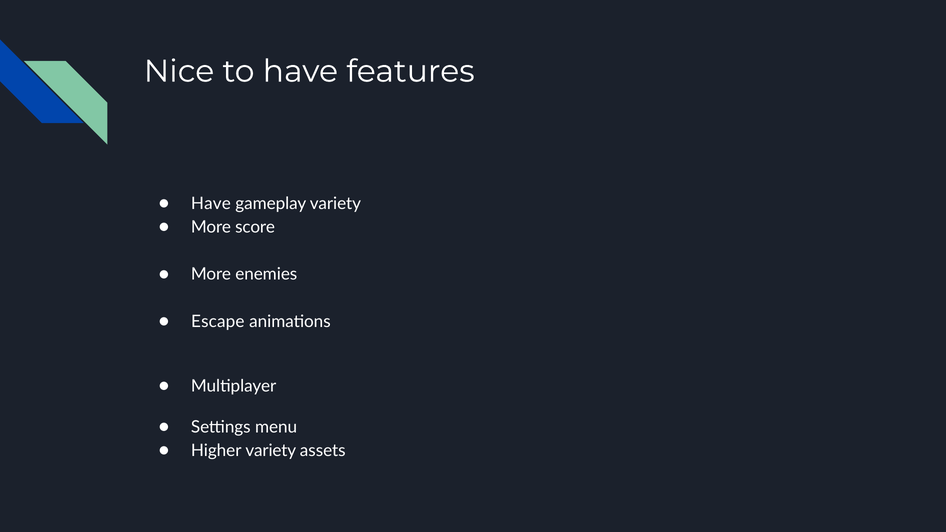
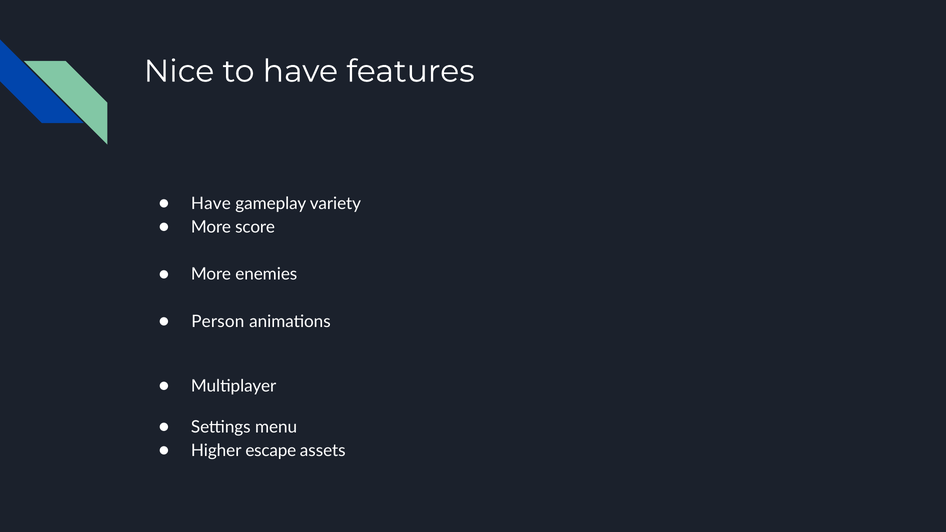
Escape: Escape -> Person
Higher variety: variety -> escape
